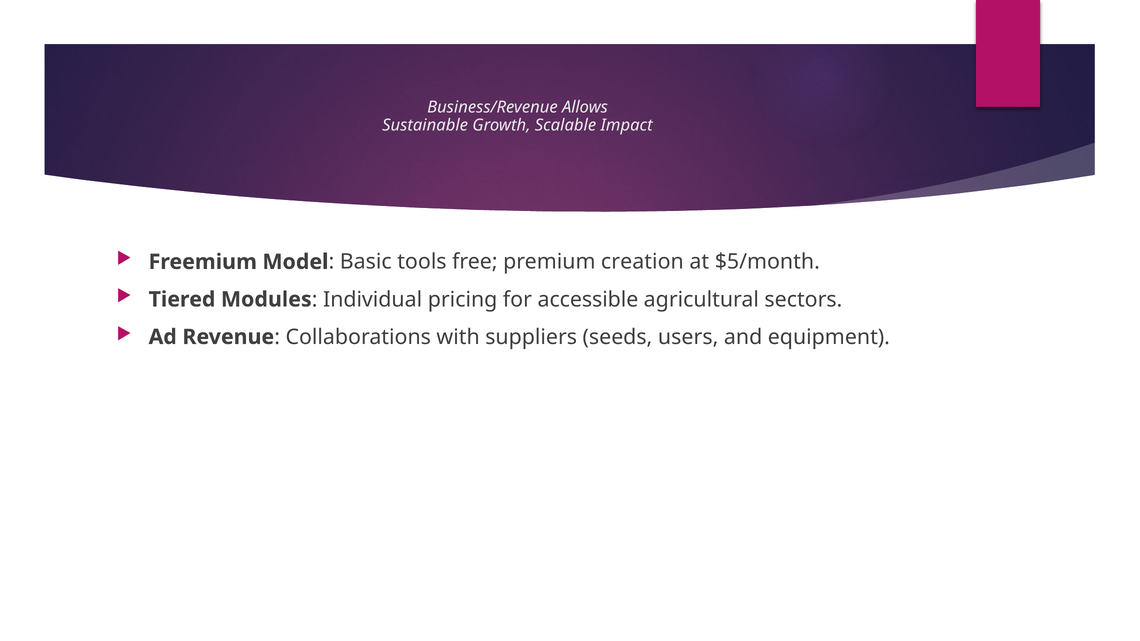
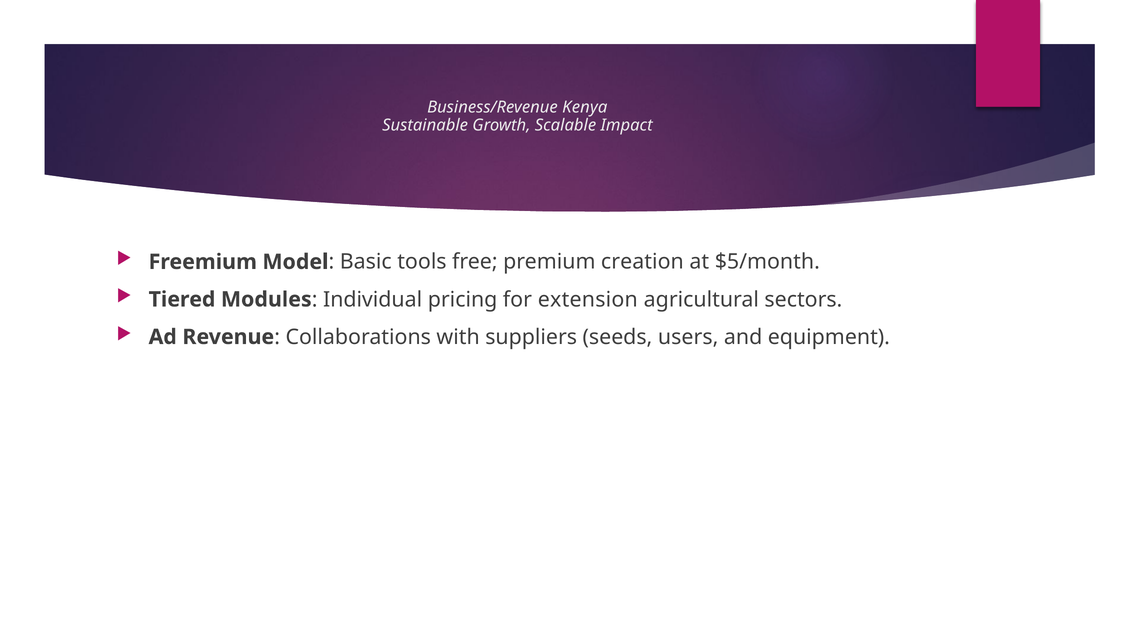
Allows: Allows -> Kenya
accessible: accessible -> extension
